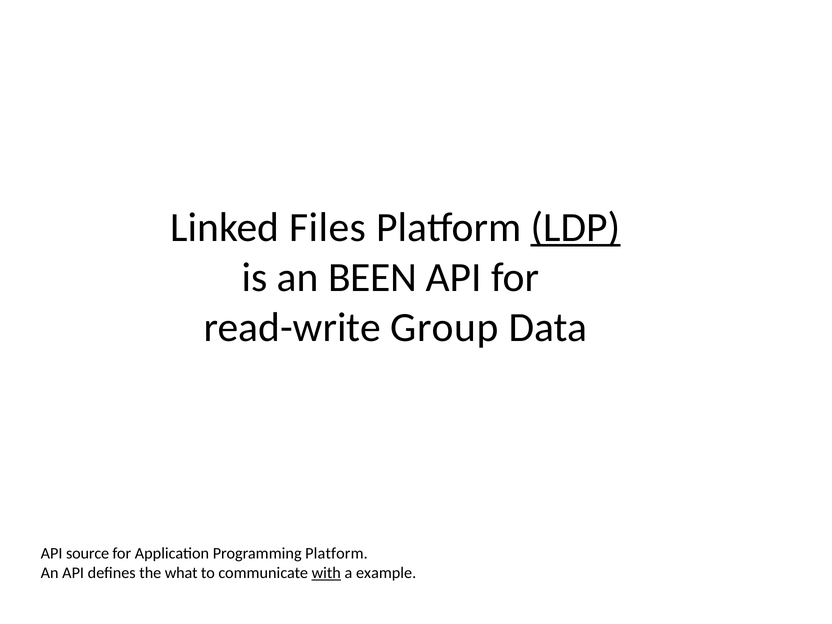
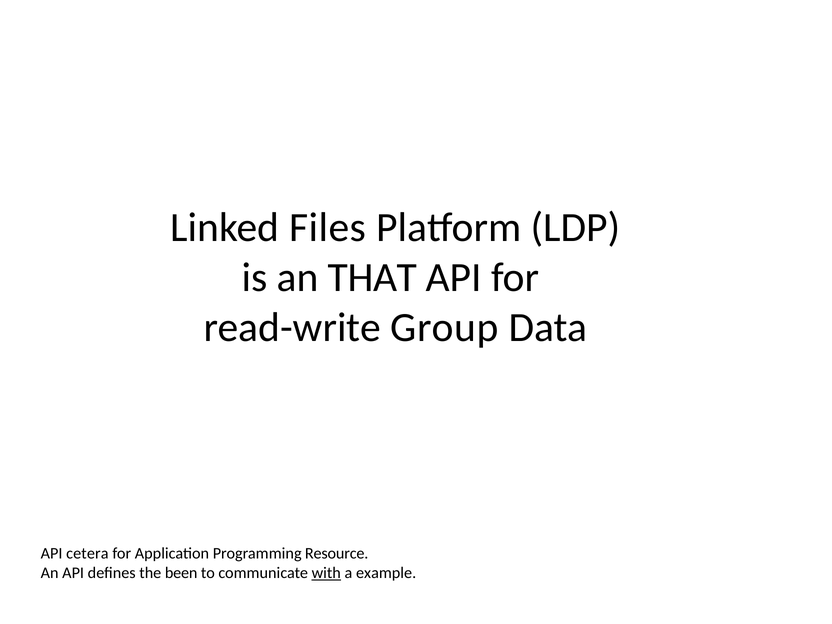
LDP underline: present -> none
BEEN: BEEN -> THAT
source: source -> cetera
Programming Platform: Platform -> Resource
what: what -> been
